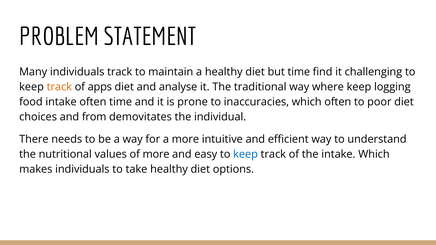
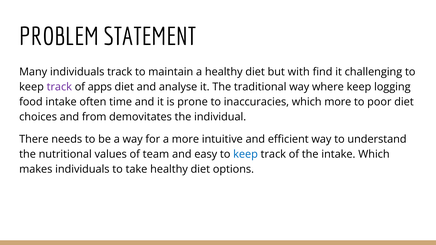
but time: time -> with
track at (59, 87) colour: orange -> purple
which often: often -> more
of more: more -> team
